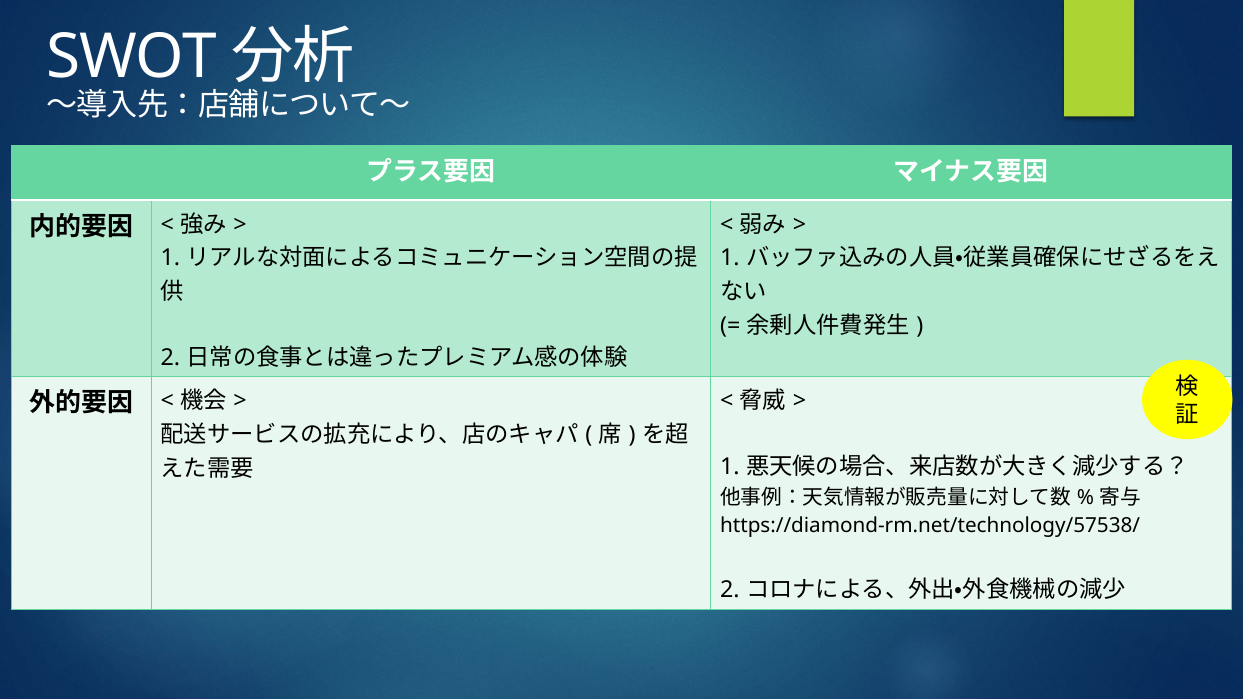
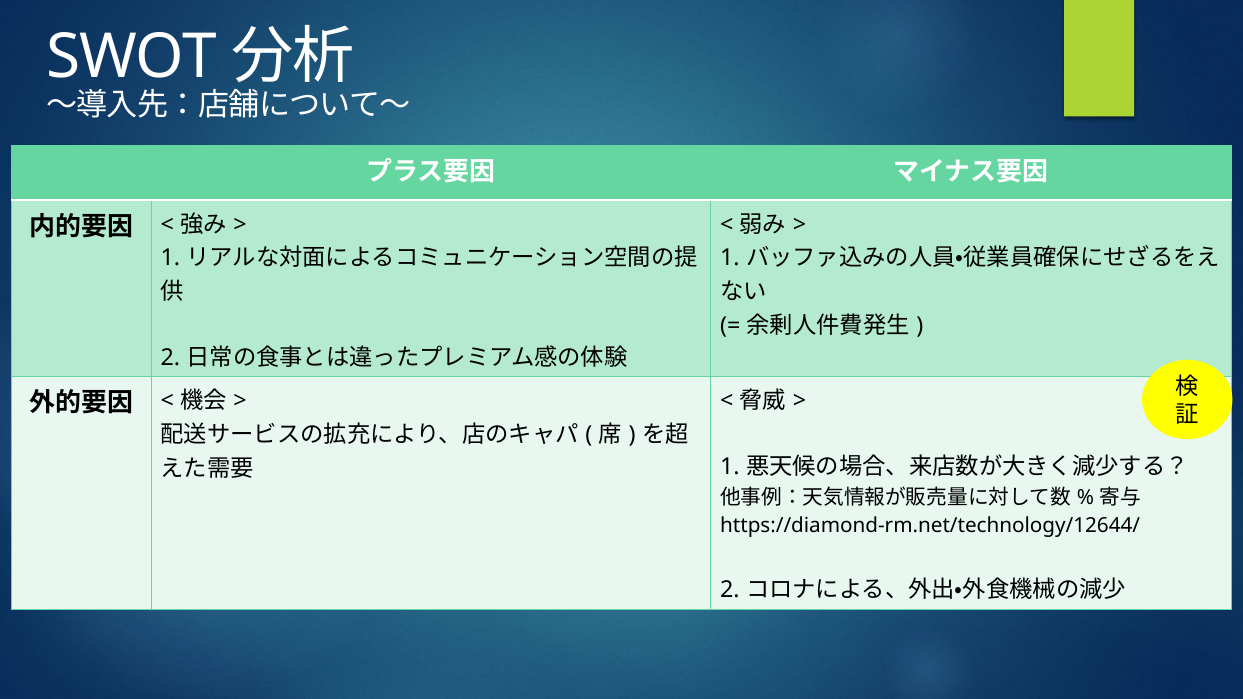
https://diamond-rm.net/technology/57538/: https://diamond-rm.net/technology/57538/ -> https://diamond-rm.net/technology/12644/
